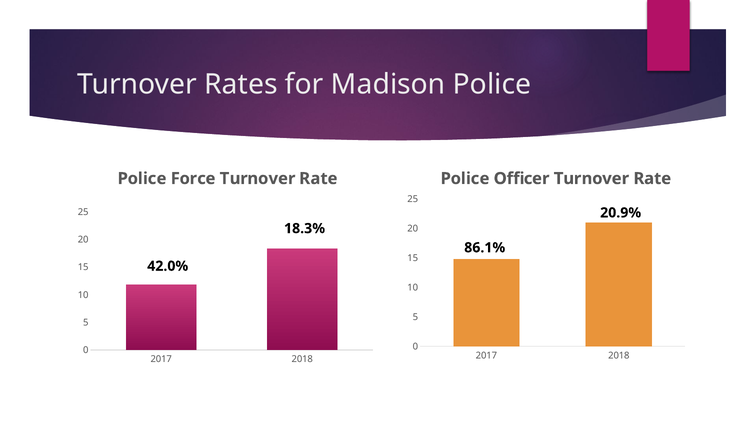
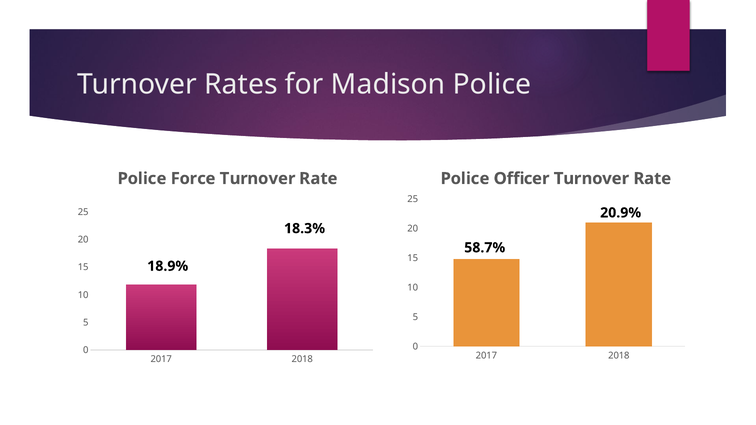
86.1%: 86.1% -> 58.7%
42.0%: 42.0% -> 18.9%
